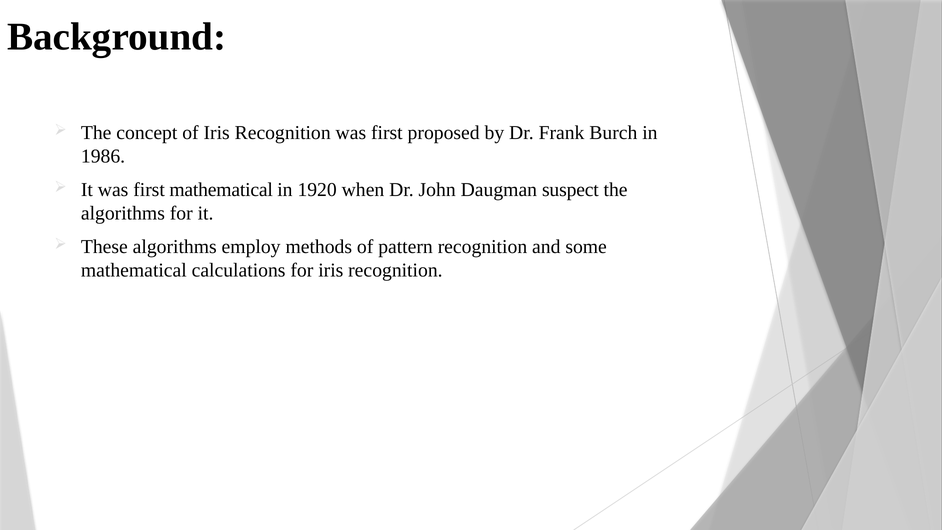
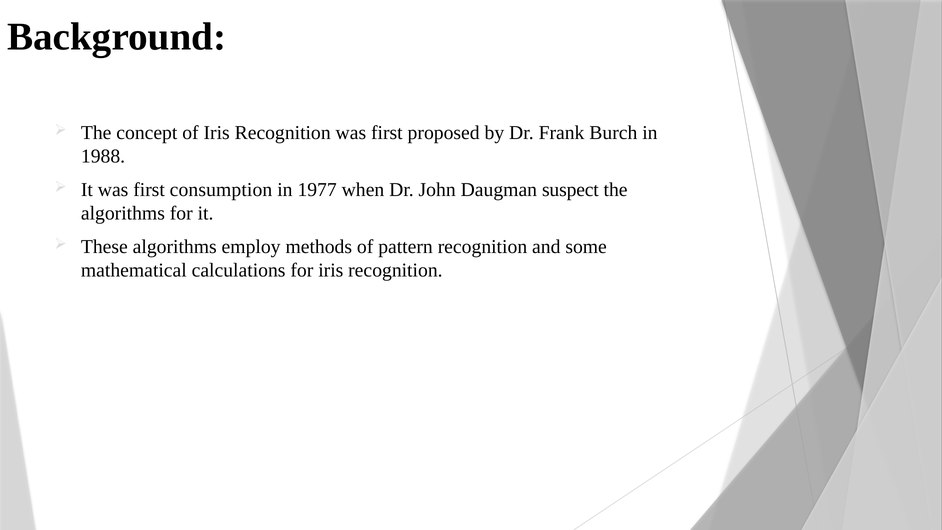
1986: 1986 -> 1988
first mathematical: mathematical -> consumption
1920: 1920 -> 1977
